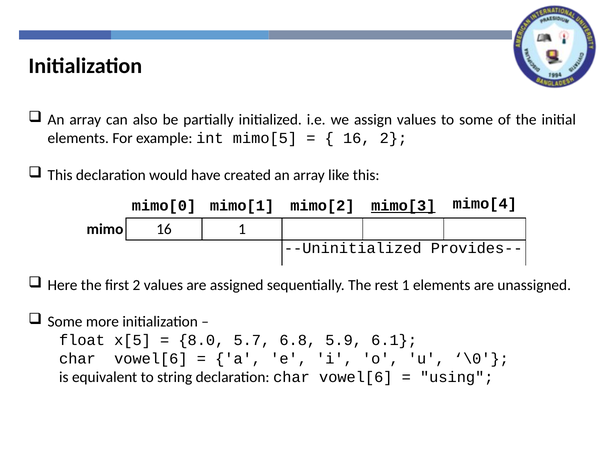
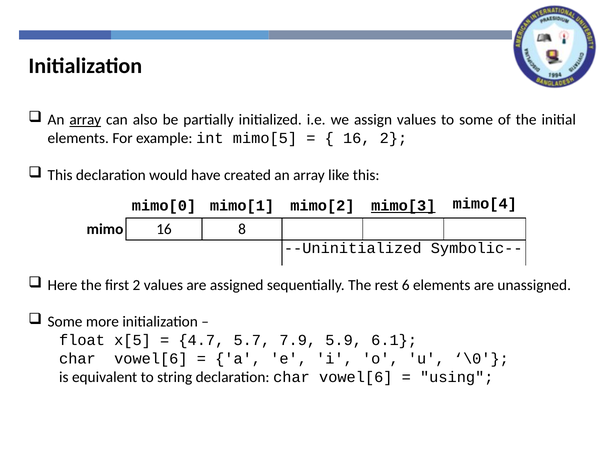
array at (85, 120) underline: none -> present
16 1: 1 -> 8
Provides--: Provides-- -> Symbolic--
rest 1: 1 -> 6
8.0: 8.0 -> 4.7
6.8: 6.8 -> 7.9
